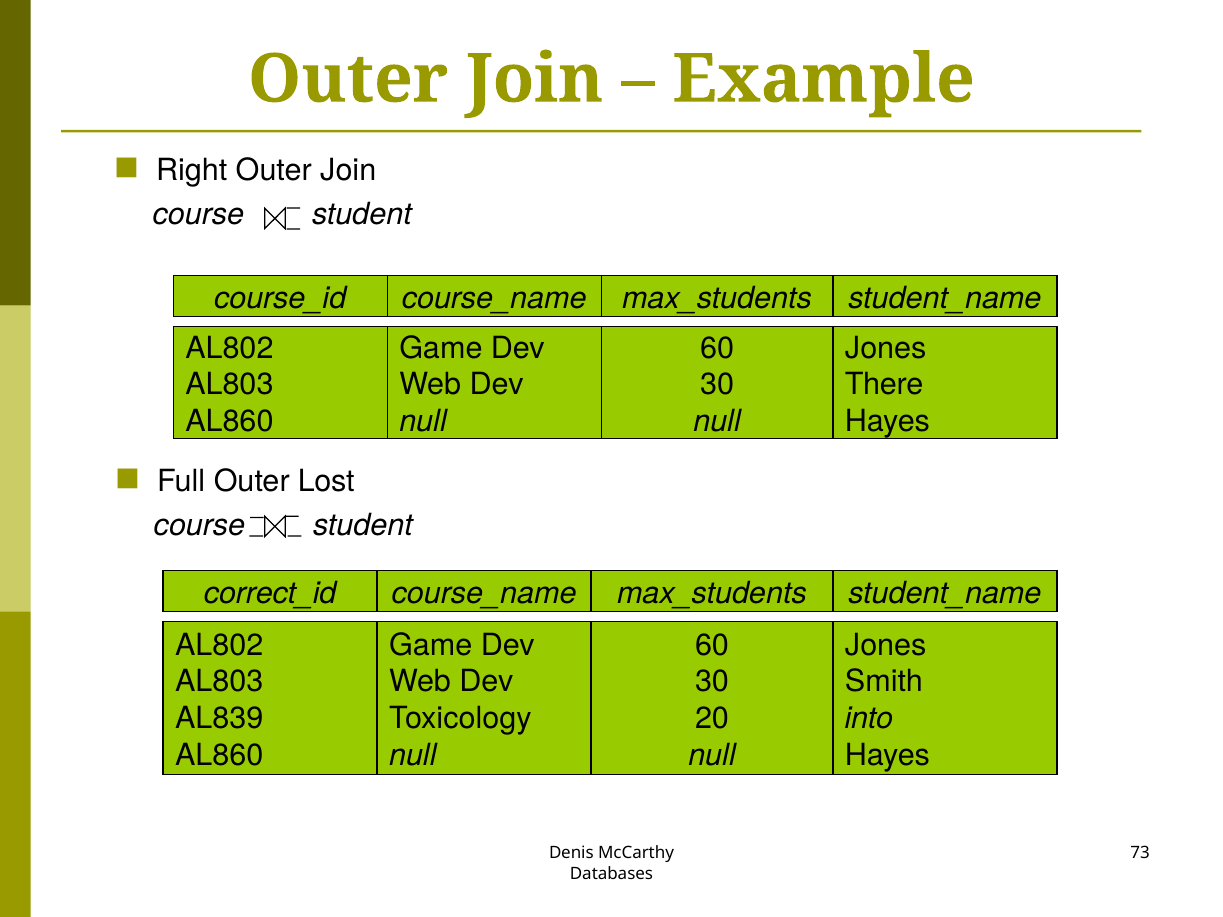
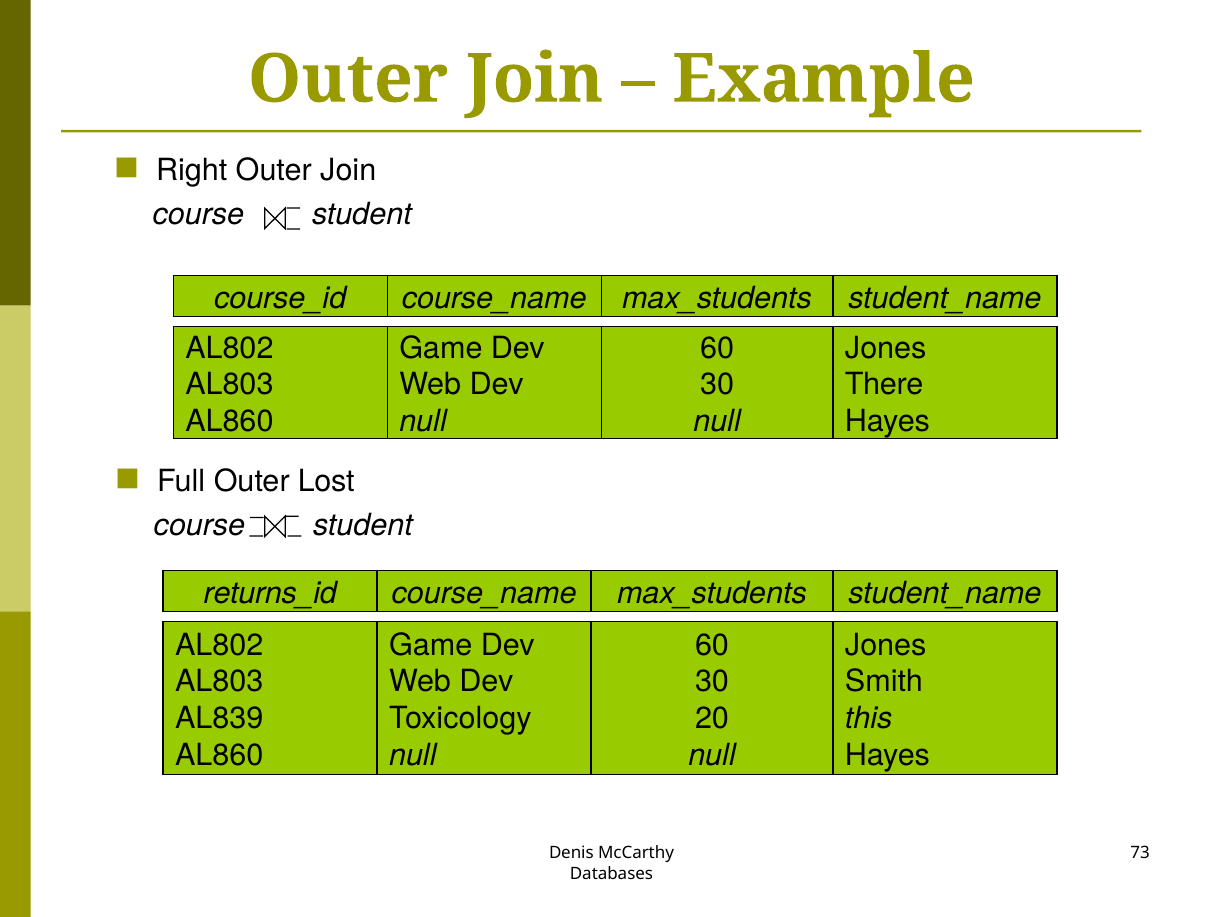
correct_id: correct_id -> returns_id
into: into -> this
